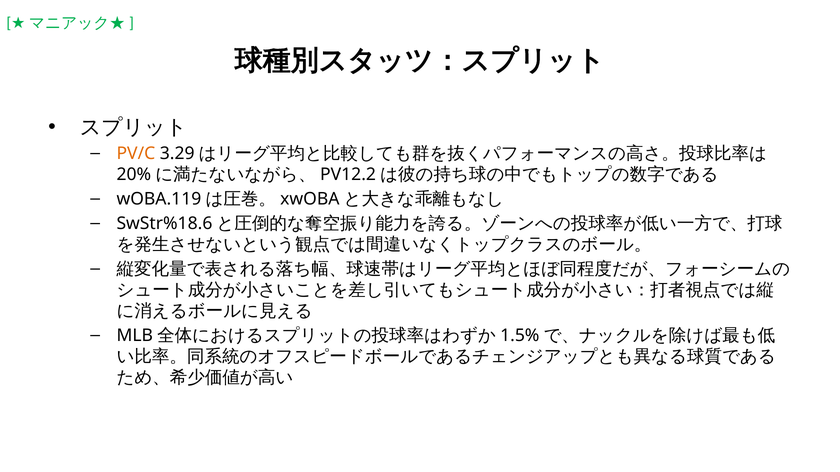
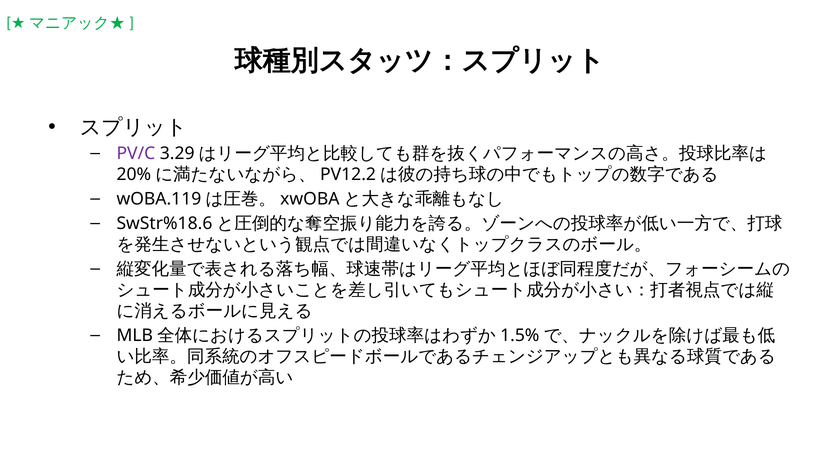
PV/C colour: orange -> purple
